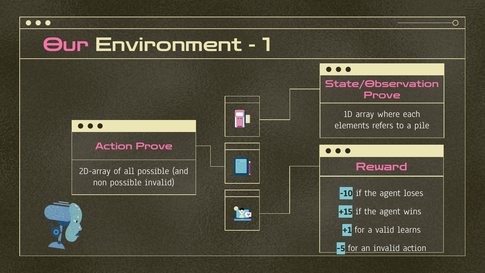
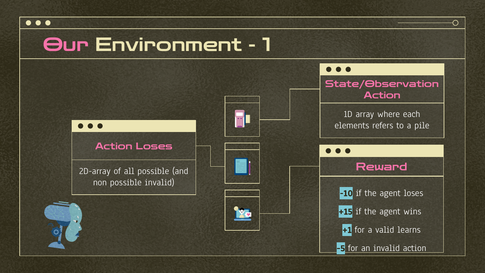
Prove at (382, 95): Prove -> Action
Action Prove: Prove -> Loses
